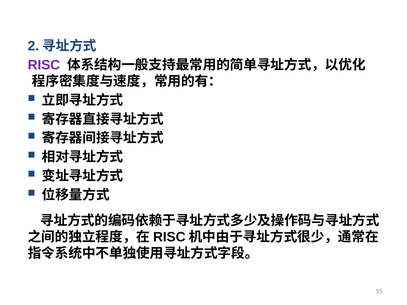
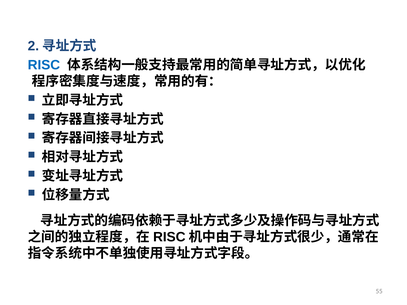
RISC colour: purple -> blue
